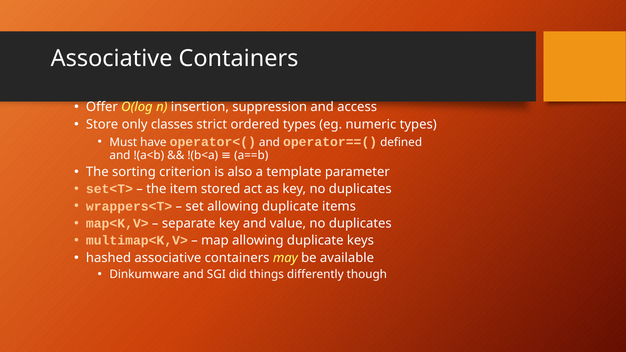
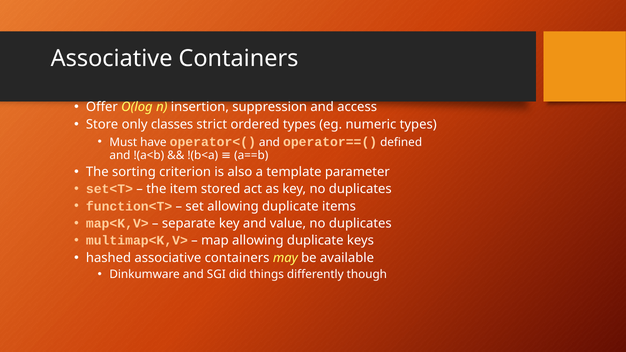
wrappers<T>: wrappers<T> -> function<T>
